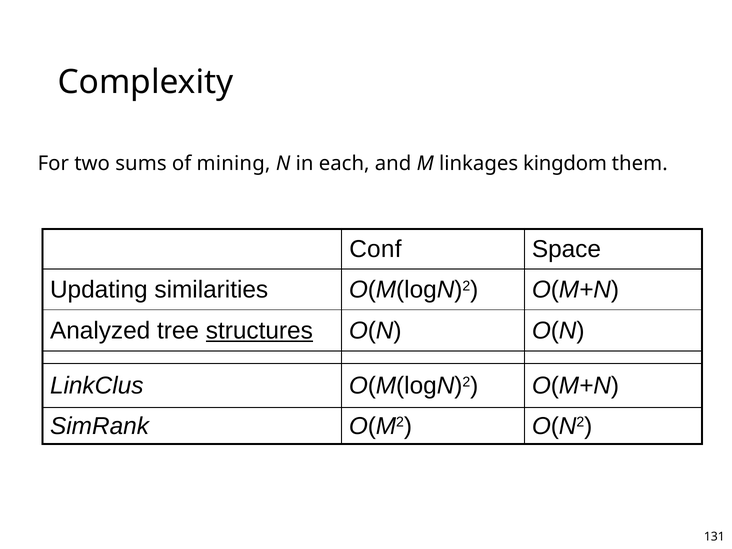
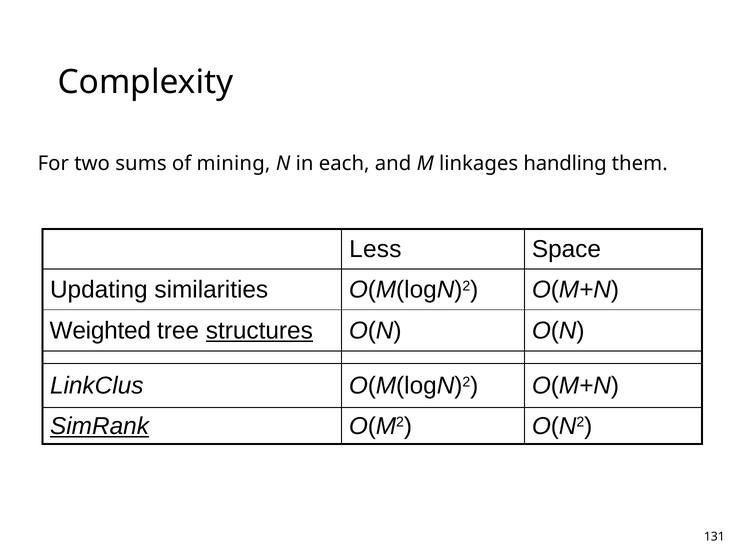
kingdom: kingdom -> handling
Conf: Conf -> Less
Analyzed: Analyzed -> Weighted
SimRank underline: none -> present
